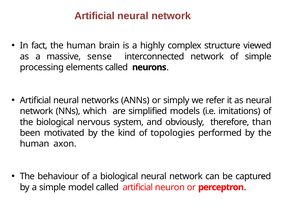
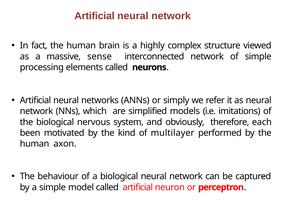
than: than -> each
topologies: topologies -> multilayer
